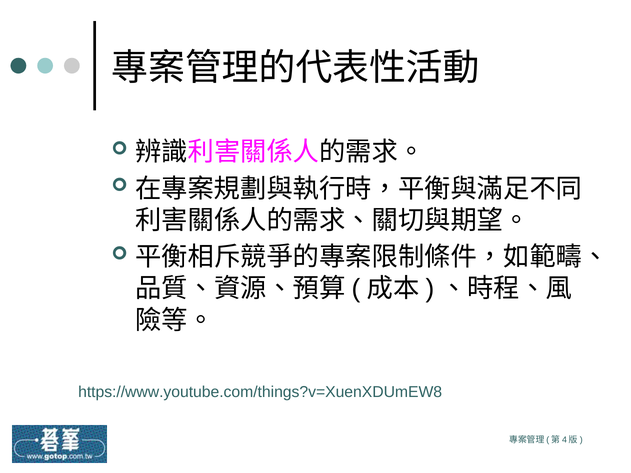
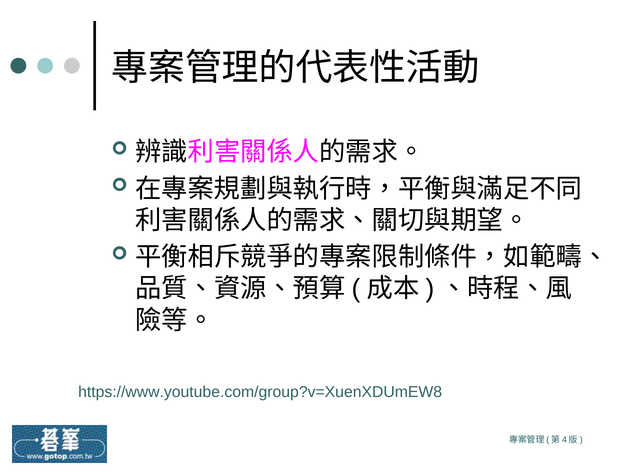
https://www.youtube.com/things?v=XuenXDUmEW8: https://www.youtube.com/things?v=XuenXDUmEW8 -> https://www.youtube.com/group?v=XuenXDUmEW8
